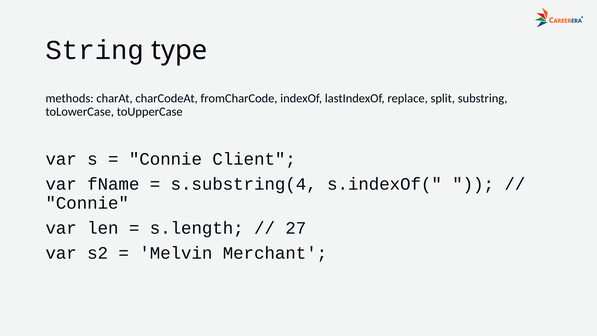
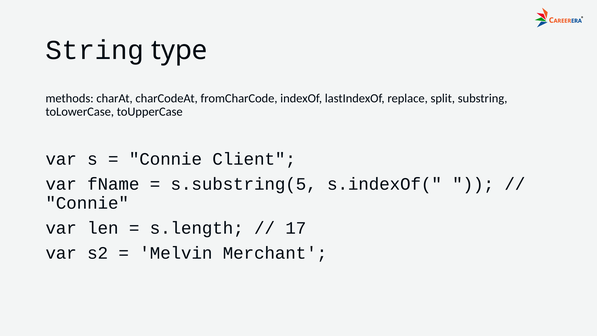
s.substring(4: s.substring(4 -> s.substring(5
27: 27 -> 17
